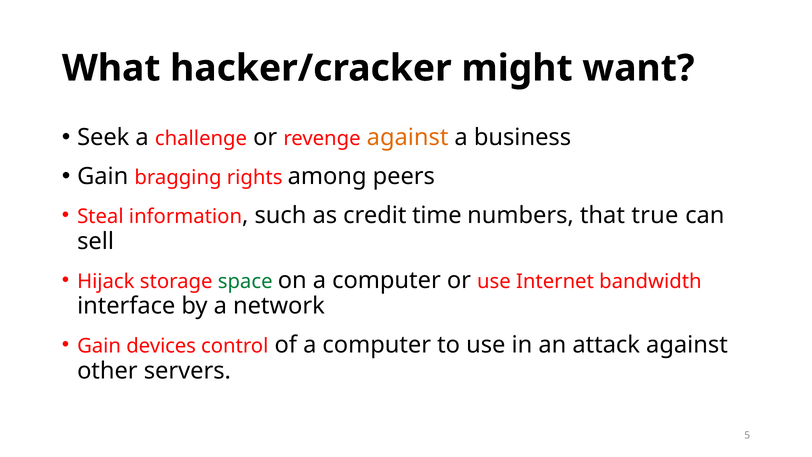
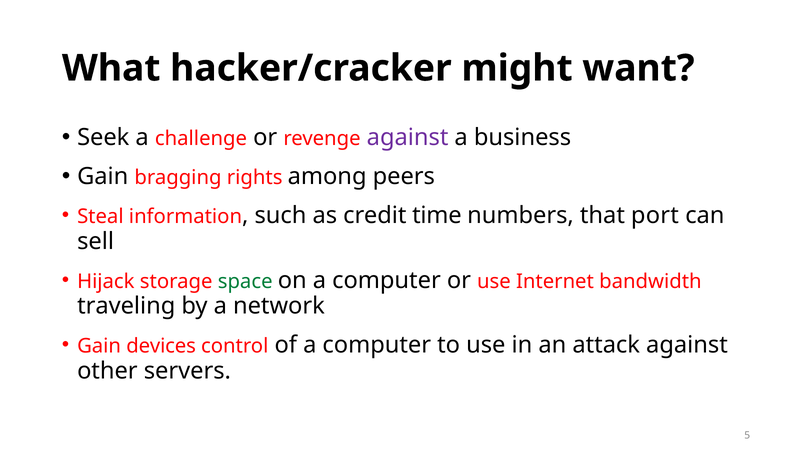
against at (408, 137) colour: orange -> purple
true: true -> port
interface: interface -> traveling
